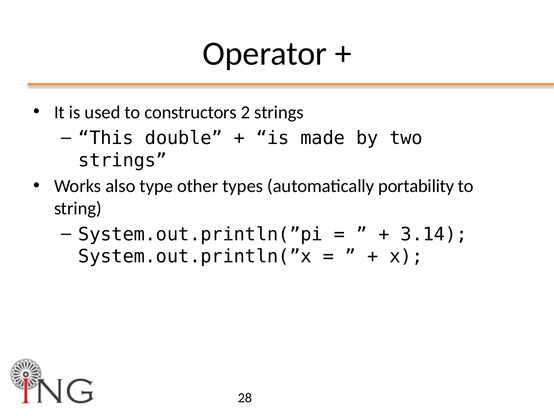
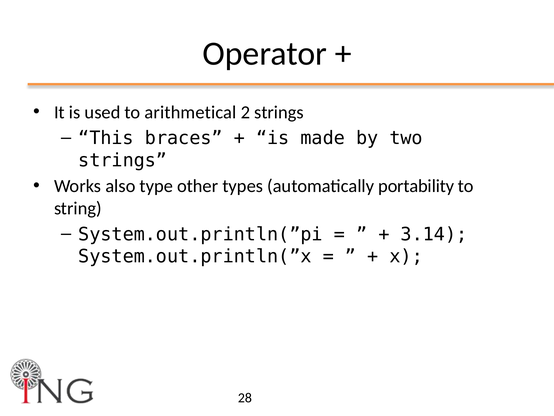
constructors: constructors -> arithmetical
double: double -> braces
